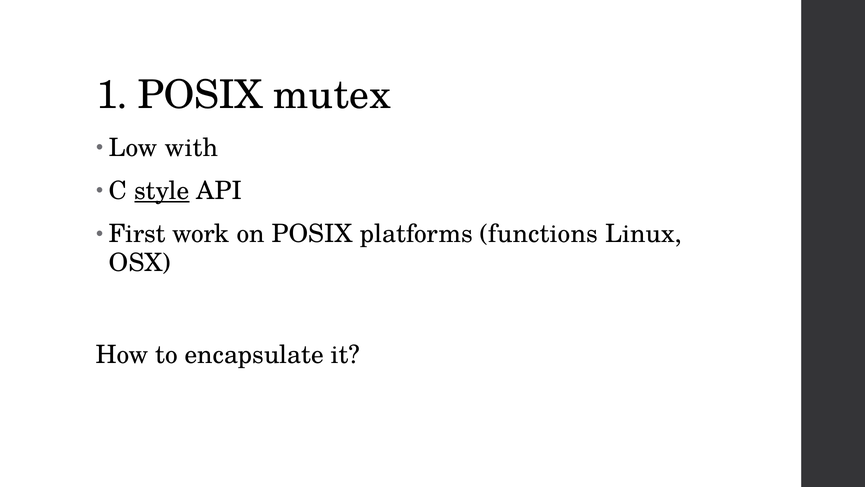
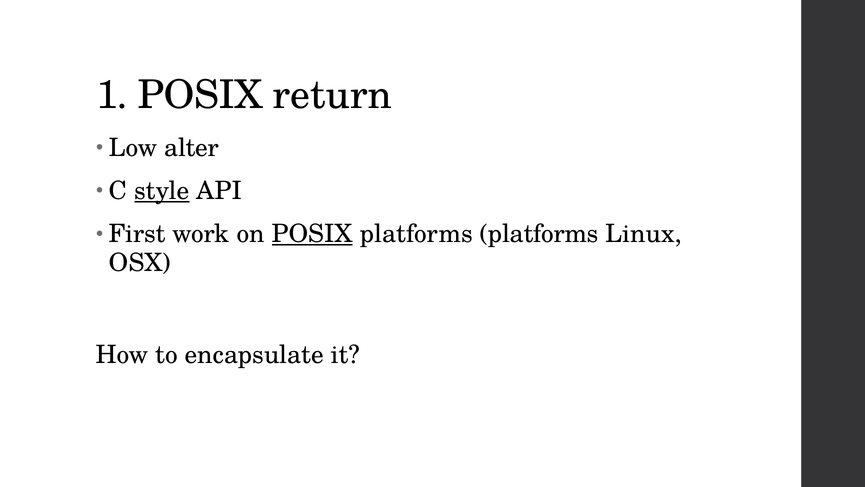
mutex: mutex -> return
with: with -> alter
POSIX at (312, 234) underline: none -> present
platforms functions: functions -> platforms
